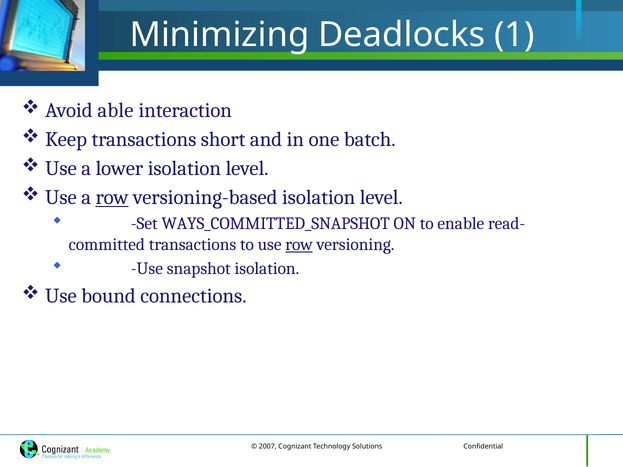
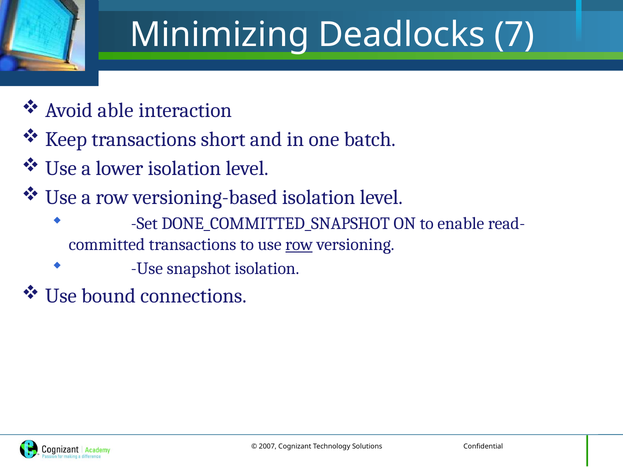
1: 1 -> 7
row at (112, 198) underline: present -> none
WAYS_COMMITTED_SNAPSHOT: WAYS_COMMITTED_SNAPSHOT -> DONE_COMMITTED_SNAPSHOT
